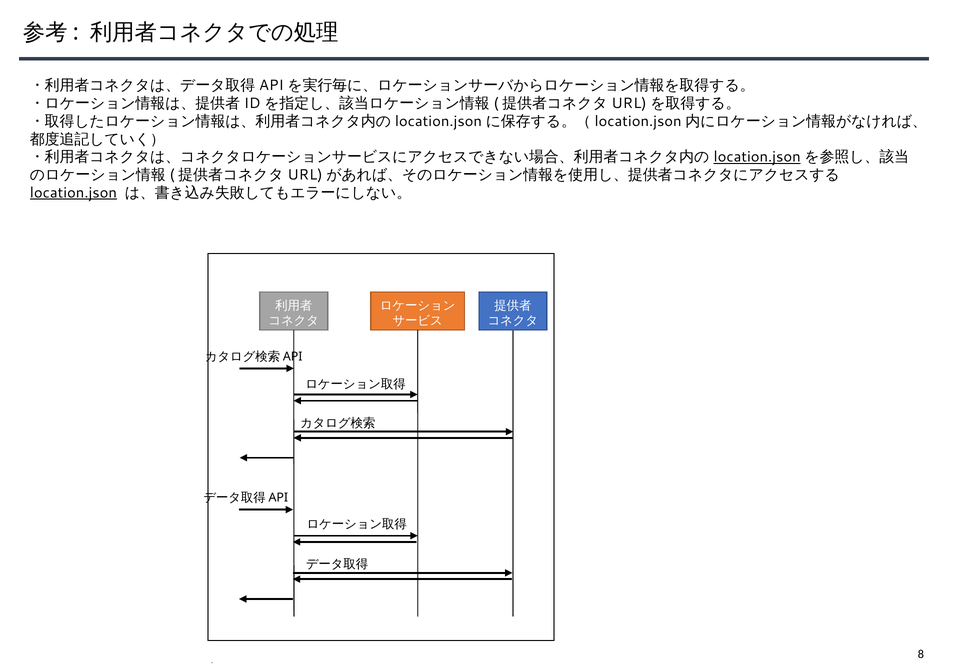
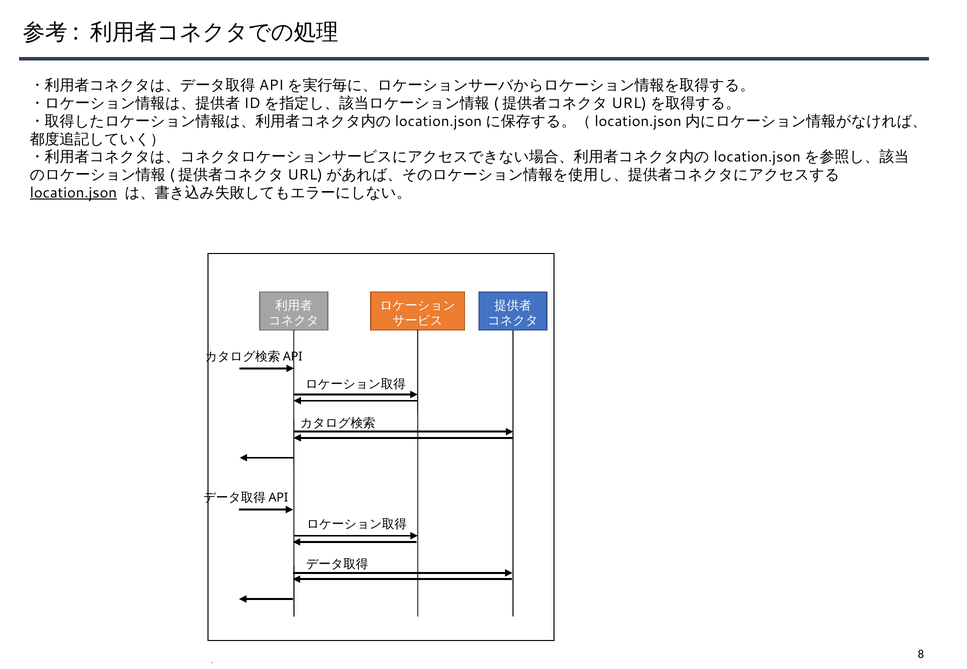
location.json at (757, 157) underline: present -> none
